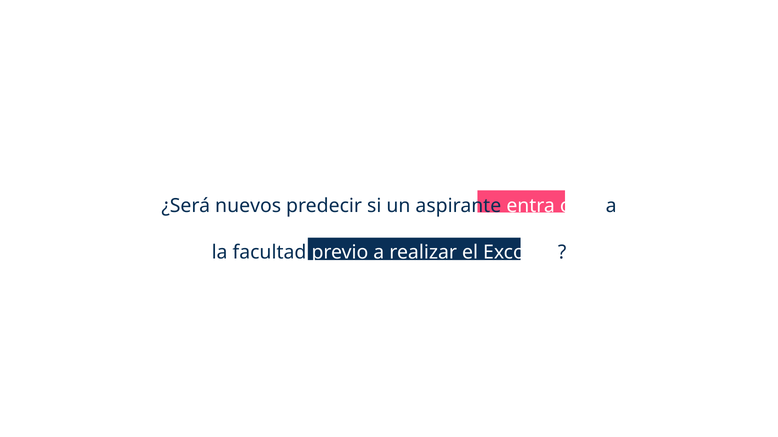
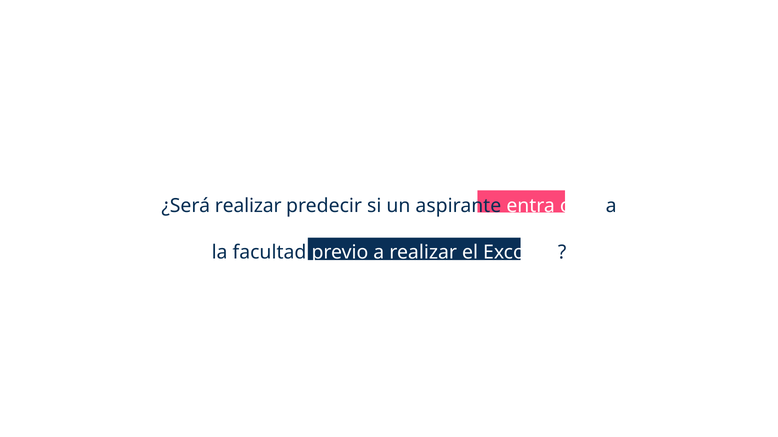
¿Será nuevos: nuevos -> realizar
